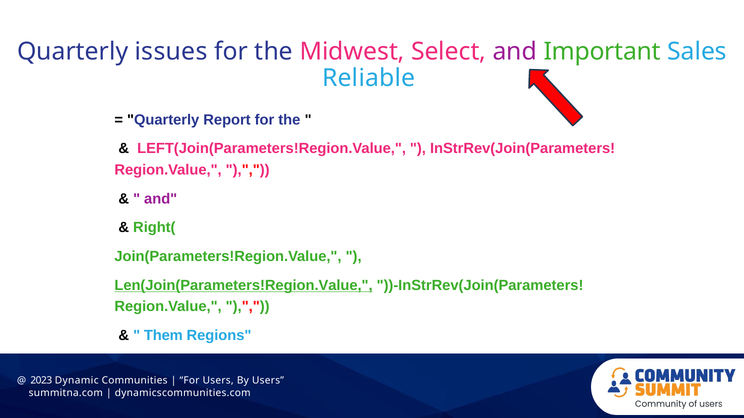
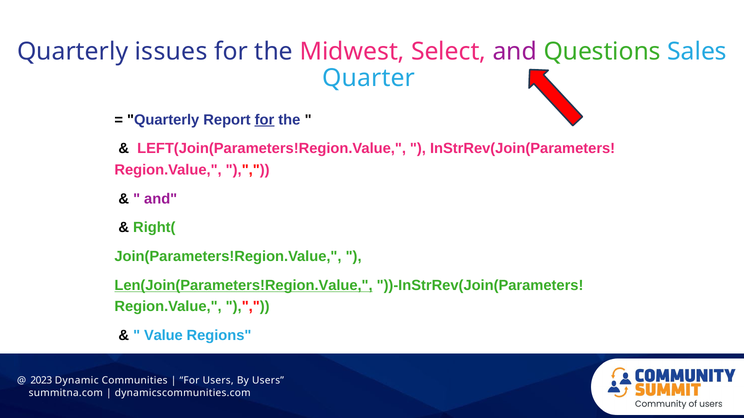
Important: Important -> Questions
Reliable: Reliable -> Quarter
for at (265, 120) underline: none -> present
Them: Them -> Value
